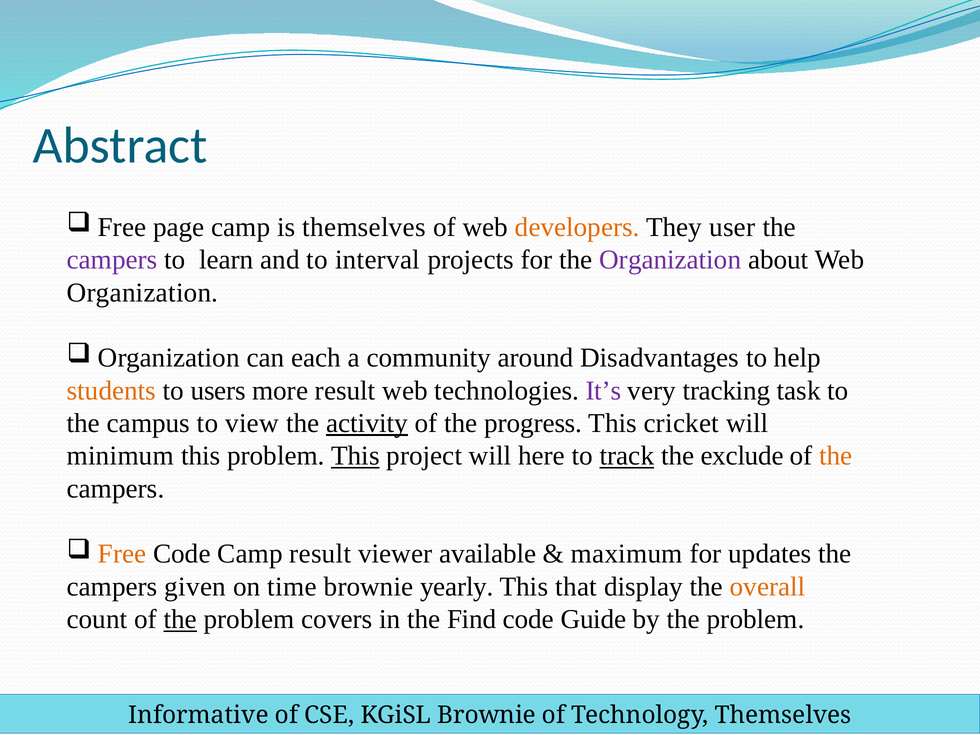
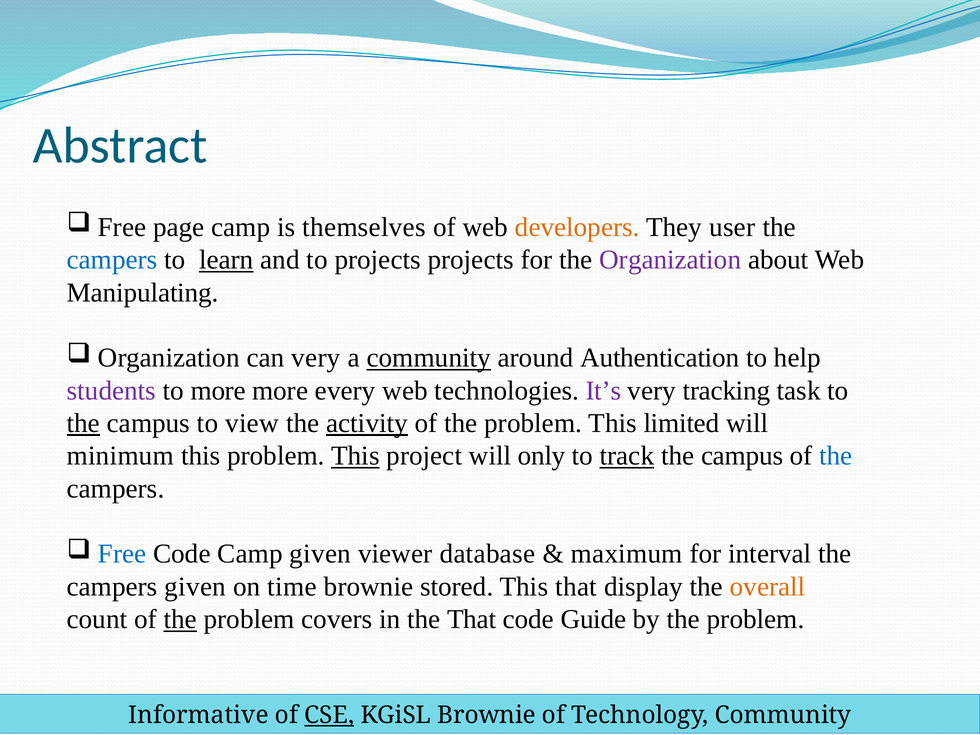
campers at (112, 260) colour: purple -> blue
learn underline: none -> present
to interval: interval -> projects
Organization at (143, 293): Organization -> Manipulating
can each: each -> very
community at (429, 358) underline: none -> present
Disadvantages: Disadvantages -> Authentication
students colour: orange -> purple
to users: users -> more
more result: result -> every
the at (83, 423) underline: none -> present
progress at (533, 423): progress -> problem
cricket: cricket -> limited
here: here -> only
exclude at (742, 456): exclude -> campus
the at (836, 456) colour: orange -> blue
Free at (122, 554) colour: orange -> blue
Camp result: result -> given
available: available -> database
updates: updates -> interval
yearly: yearly -> stored
the Find: Find -> That
CSE underline: none -> present
Technology Themselves: Themselves -> Community
